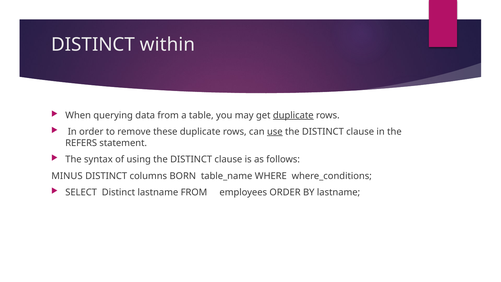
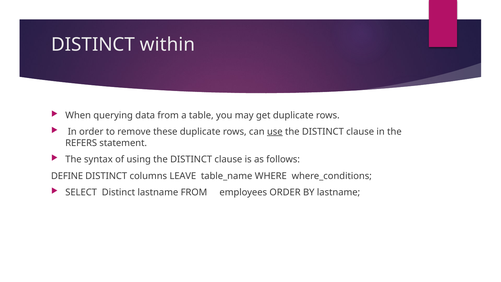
duplicate at (293, 115) underline: present -> none
MINUS: MINUS -> DEFINE
BORN: BORN -> LEAVE
